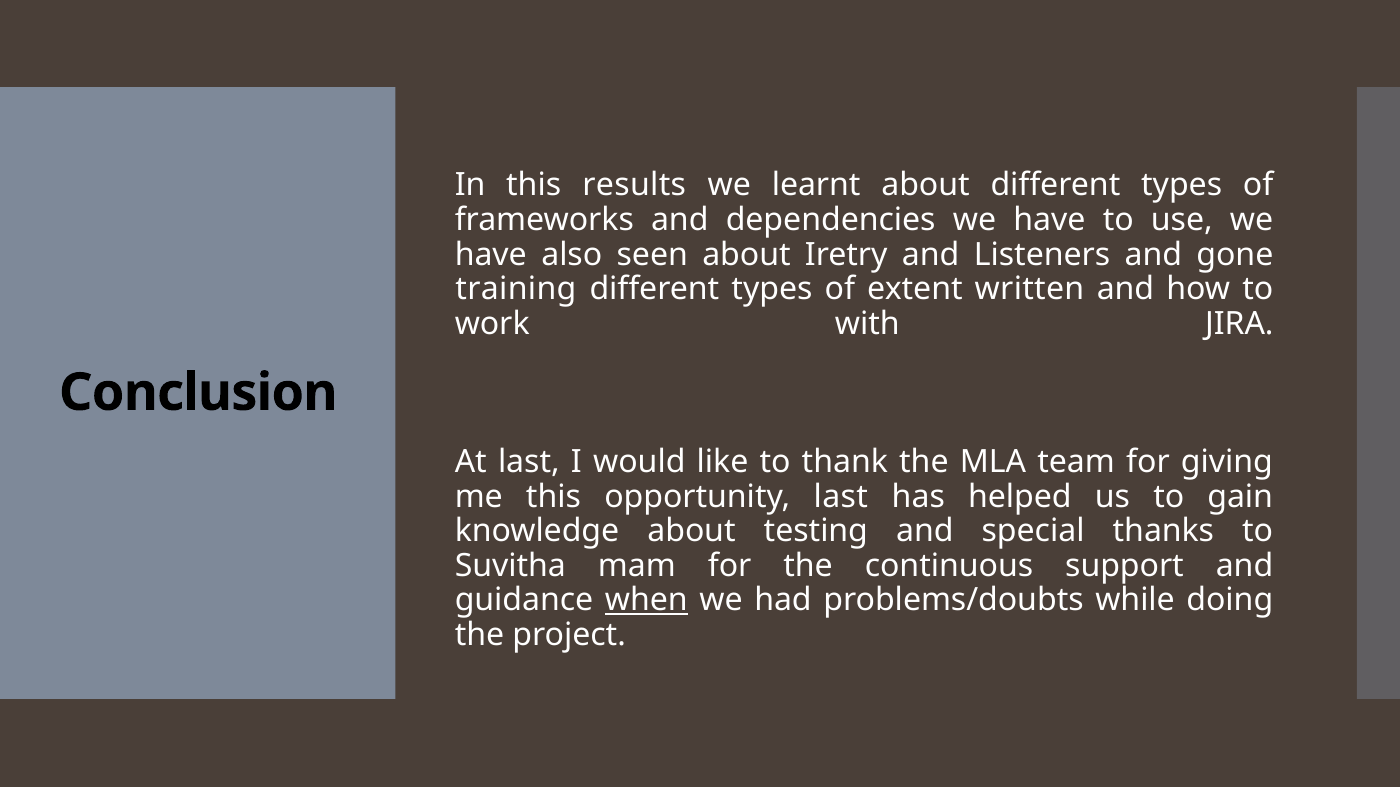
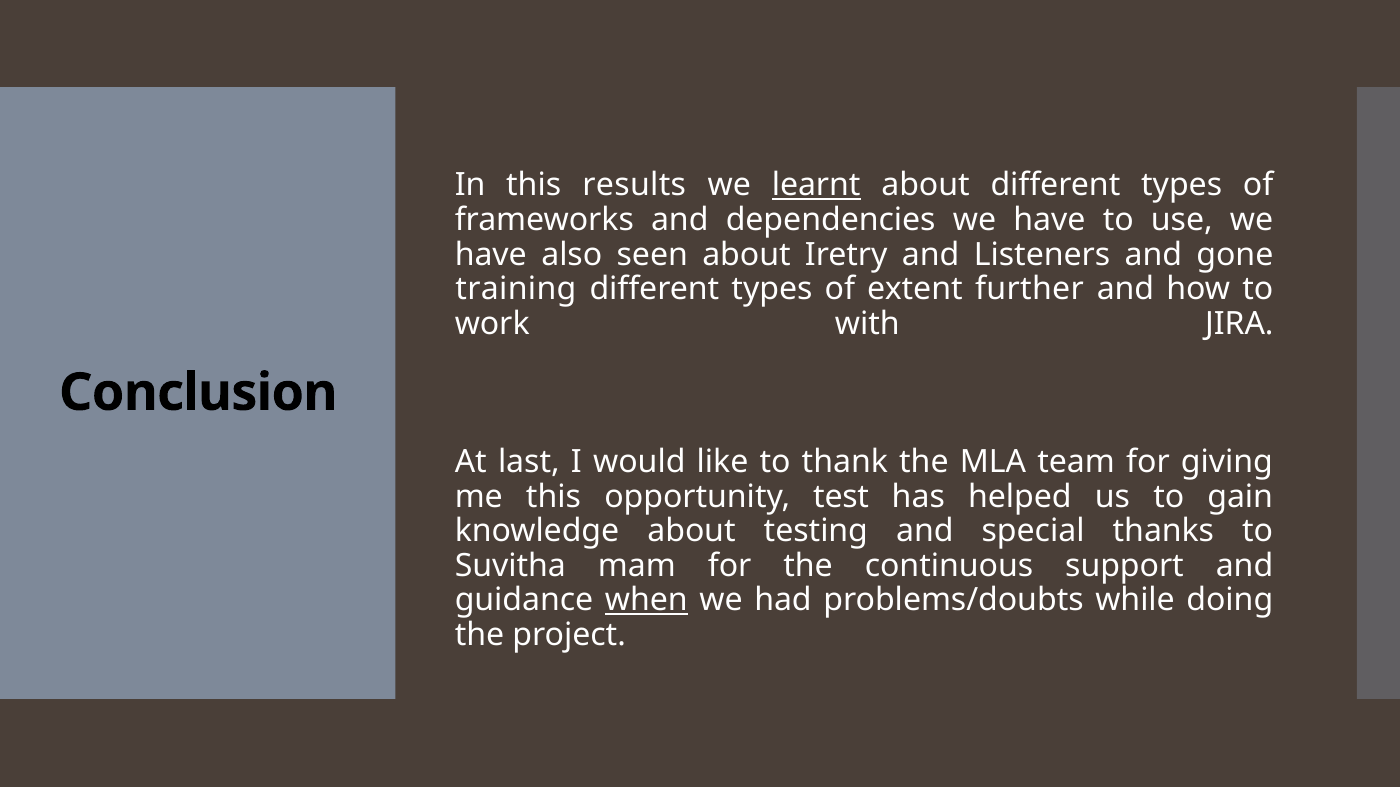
learnt underline: none -> present
written: written -> further
opportunity last: last -> test
